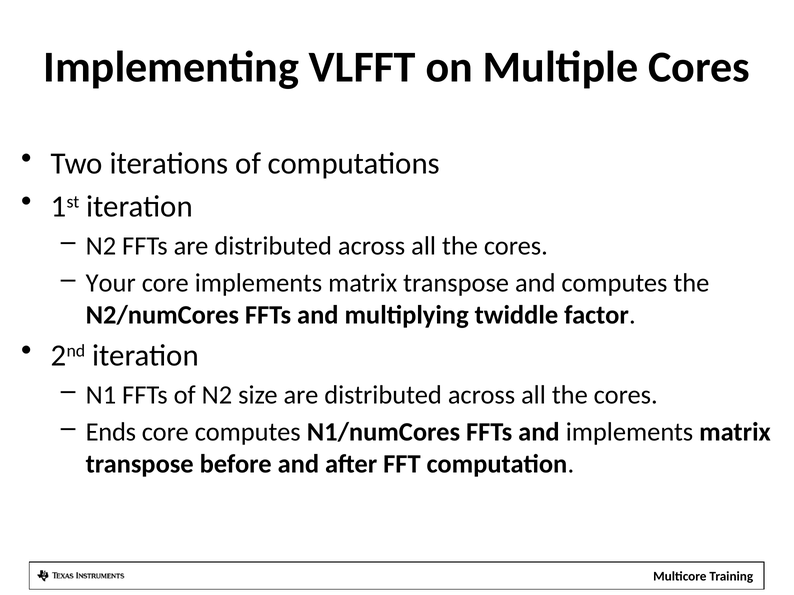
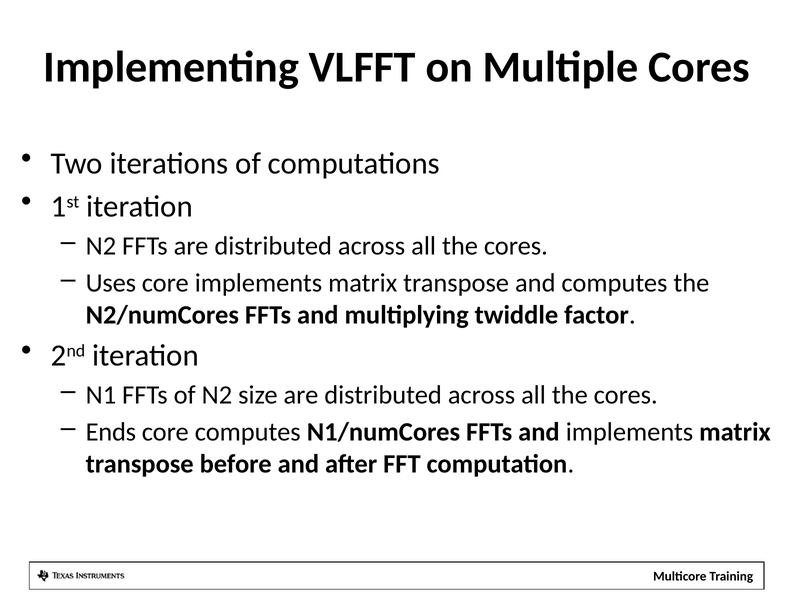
Your: Your -> Uses
